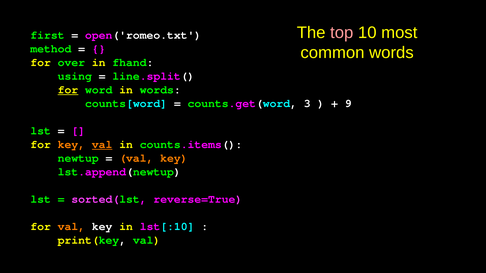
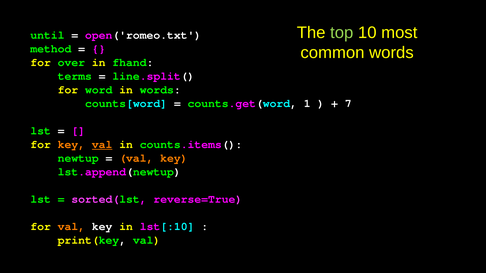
top colour: pink -> light green
first: first -> until
using: using -> terms
for at (68, 90) underline: present -> none
3: 3 -> 1
9: 9 -> 7
